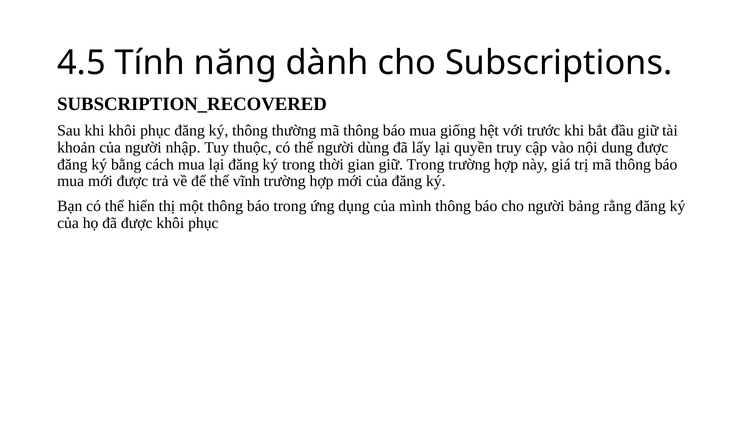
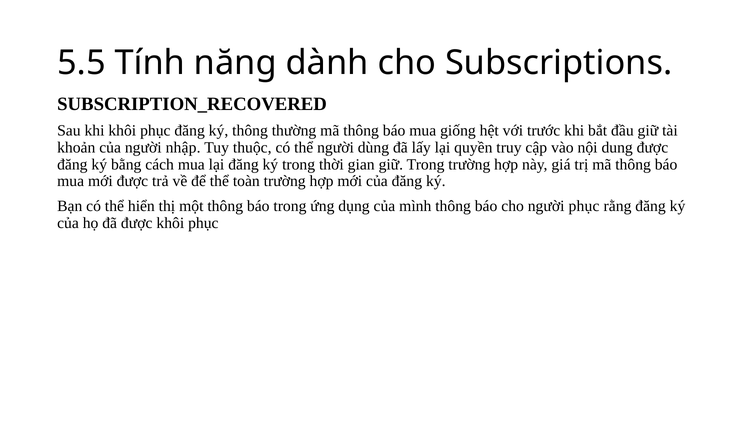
4.5: 4.5 -> 5.5
vĩnh: vĩnh -> toàn
người bảng: bảng -> phục
